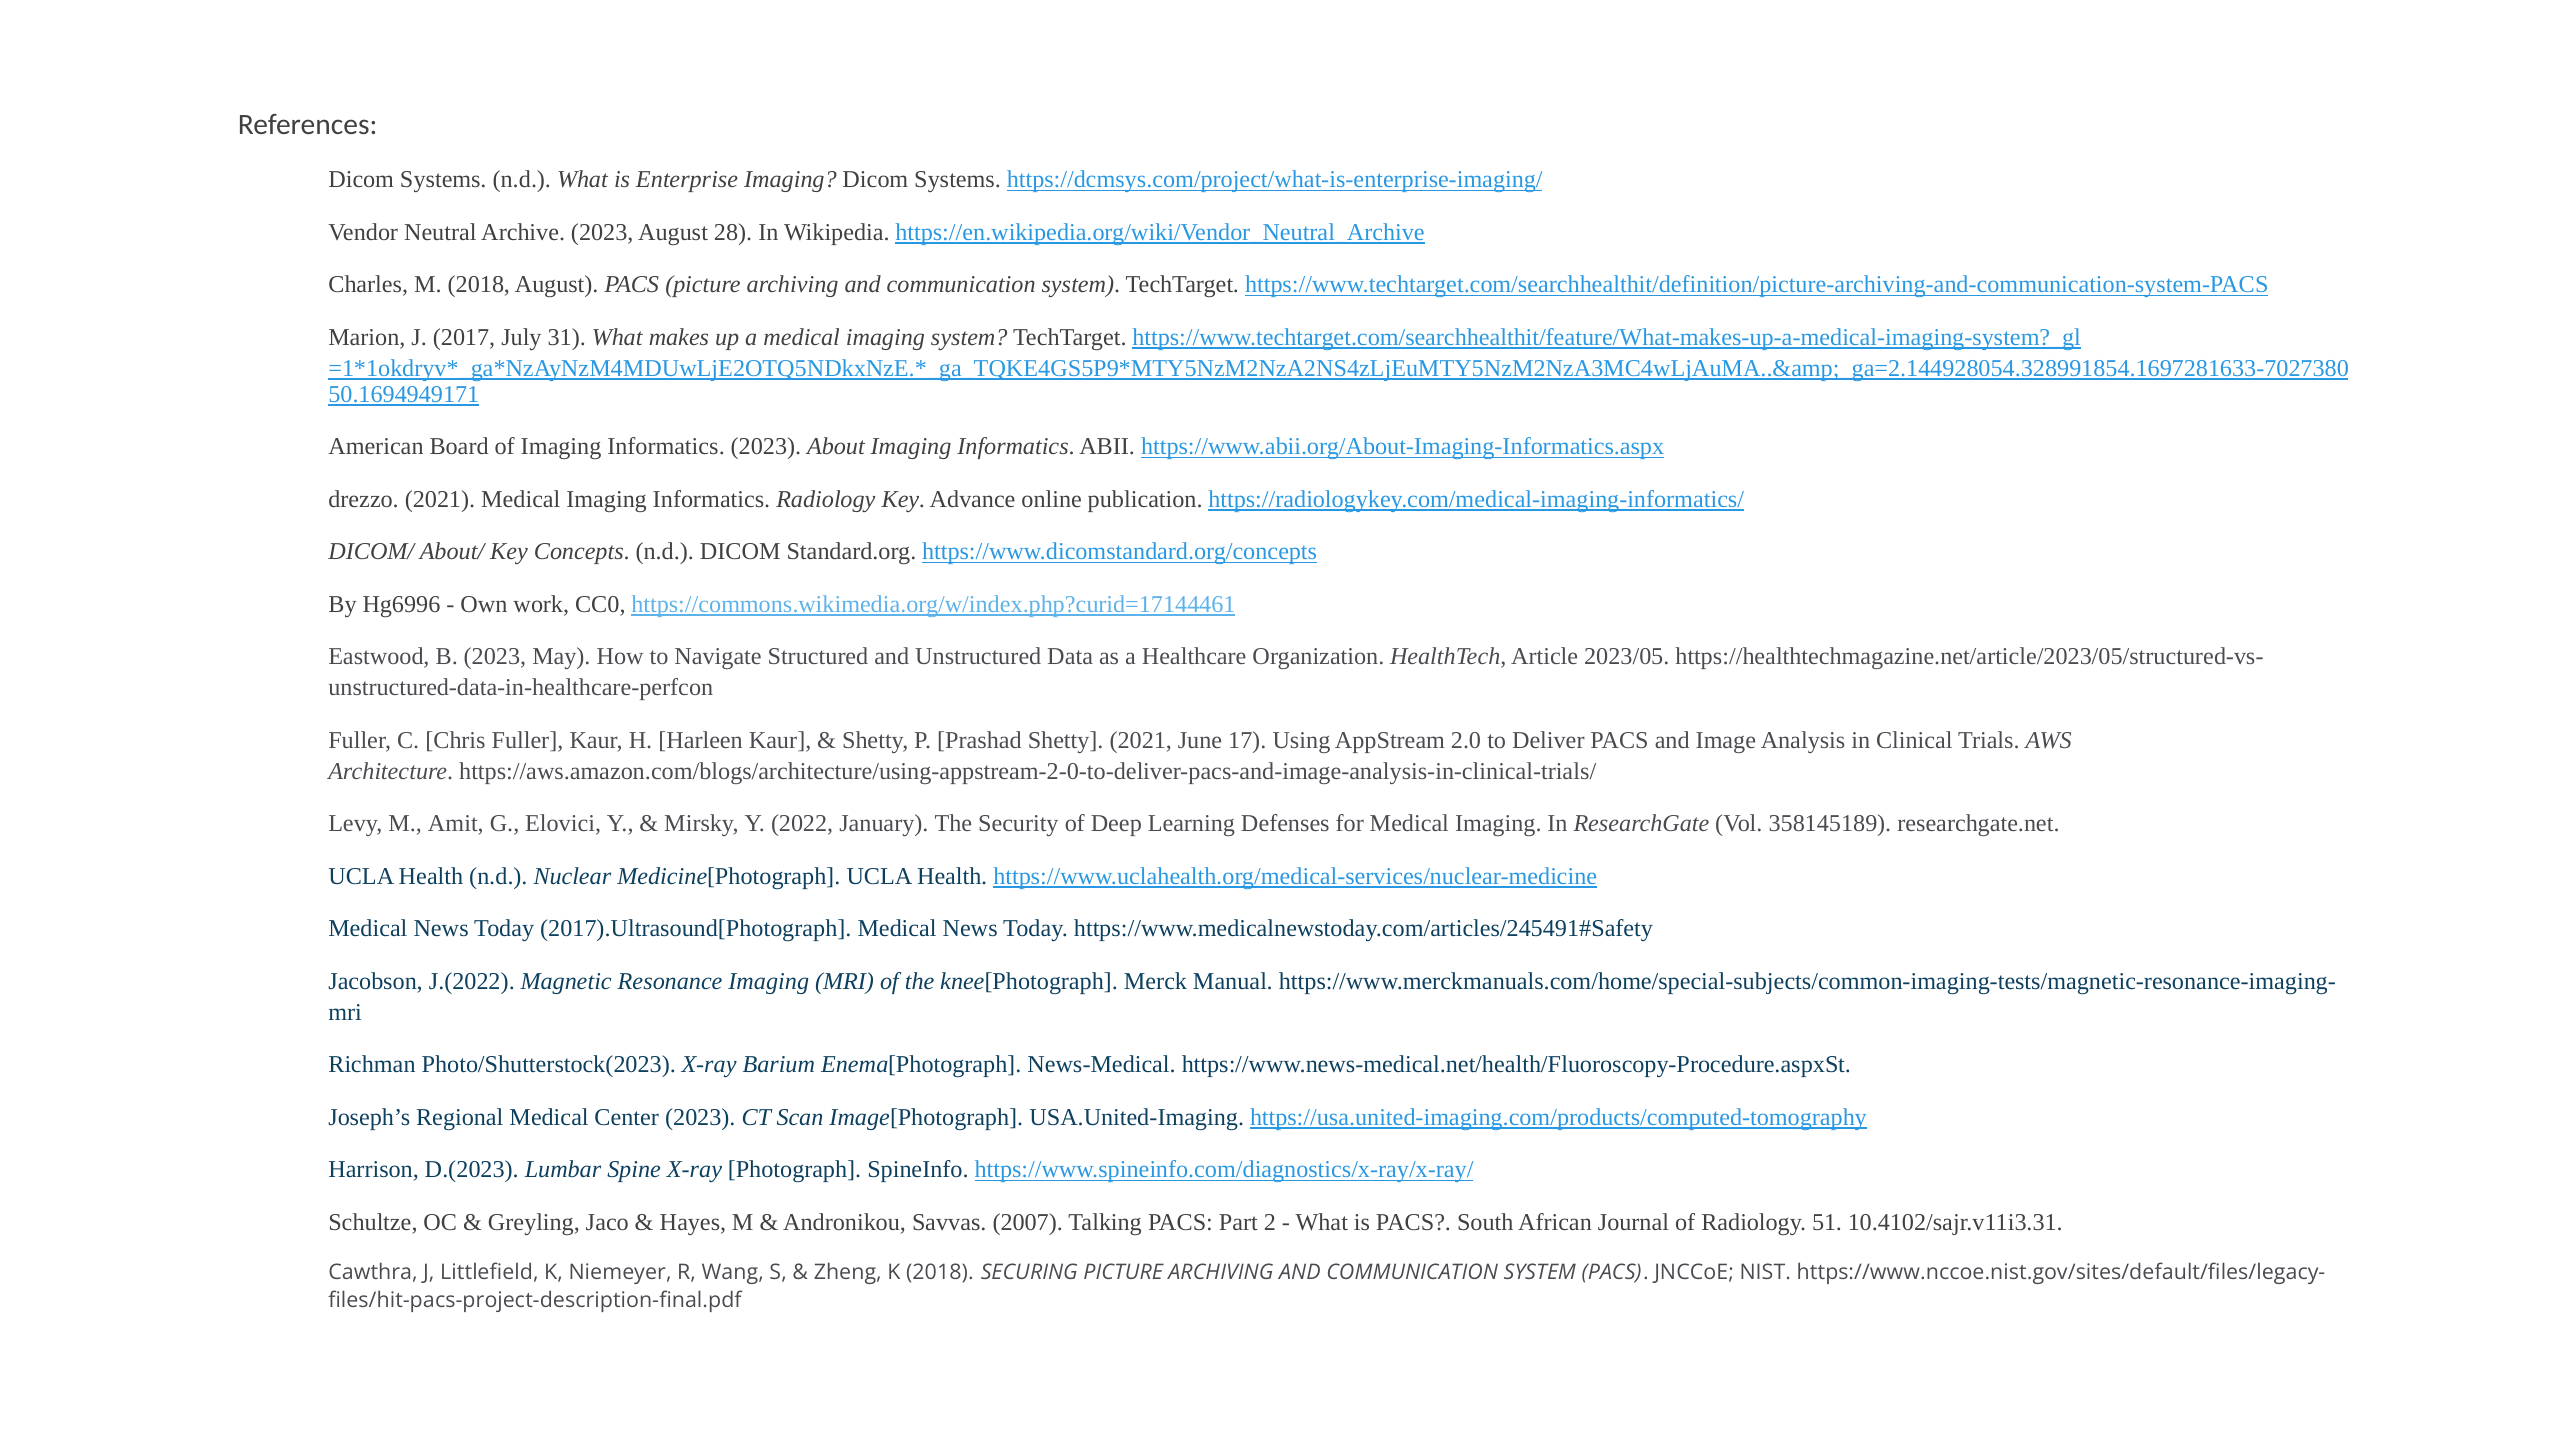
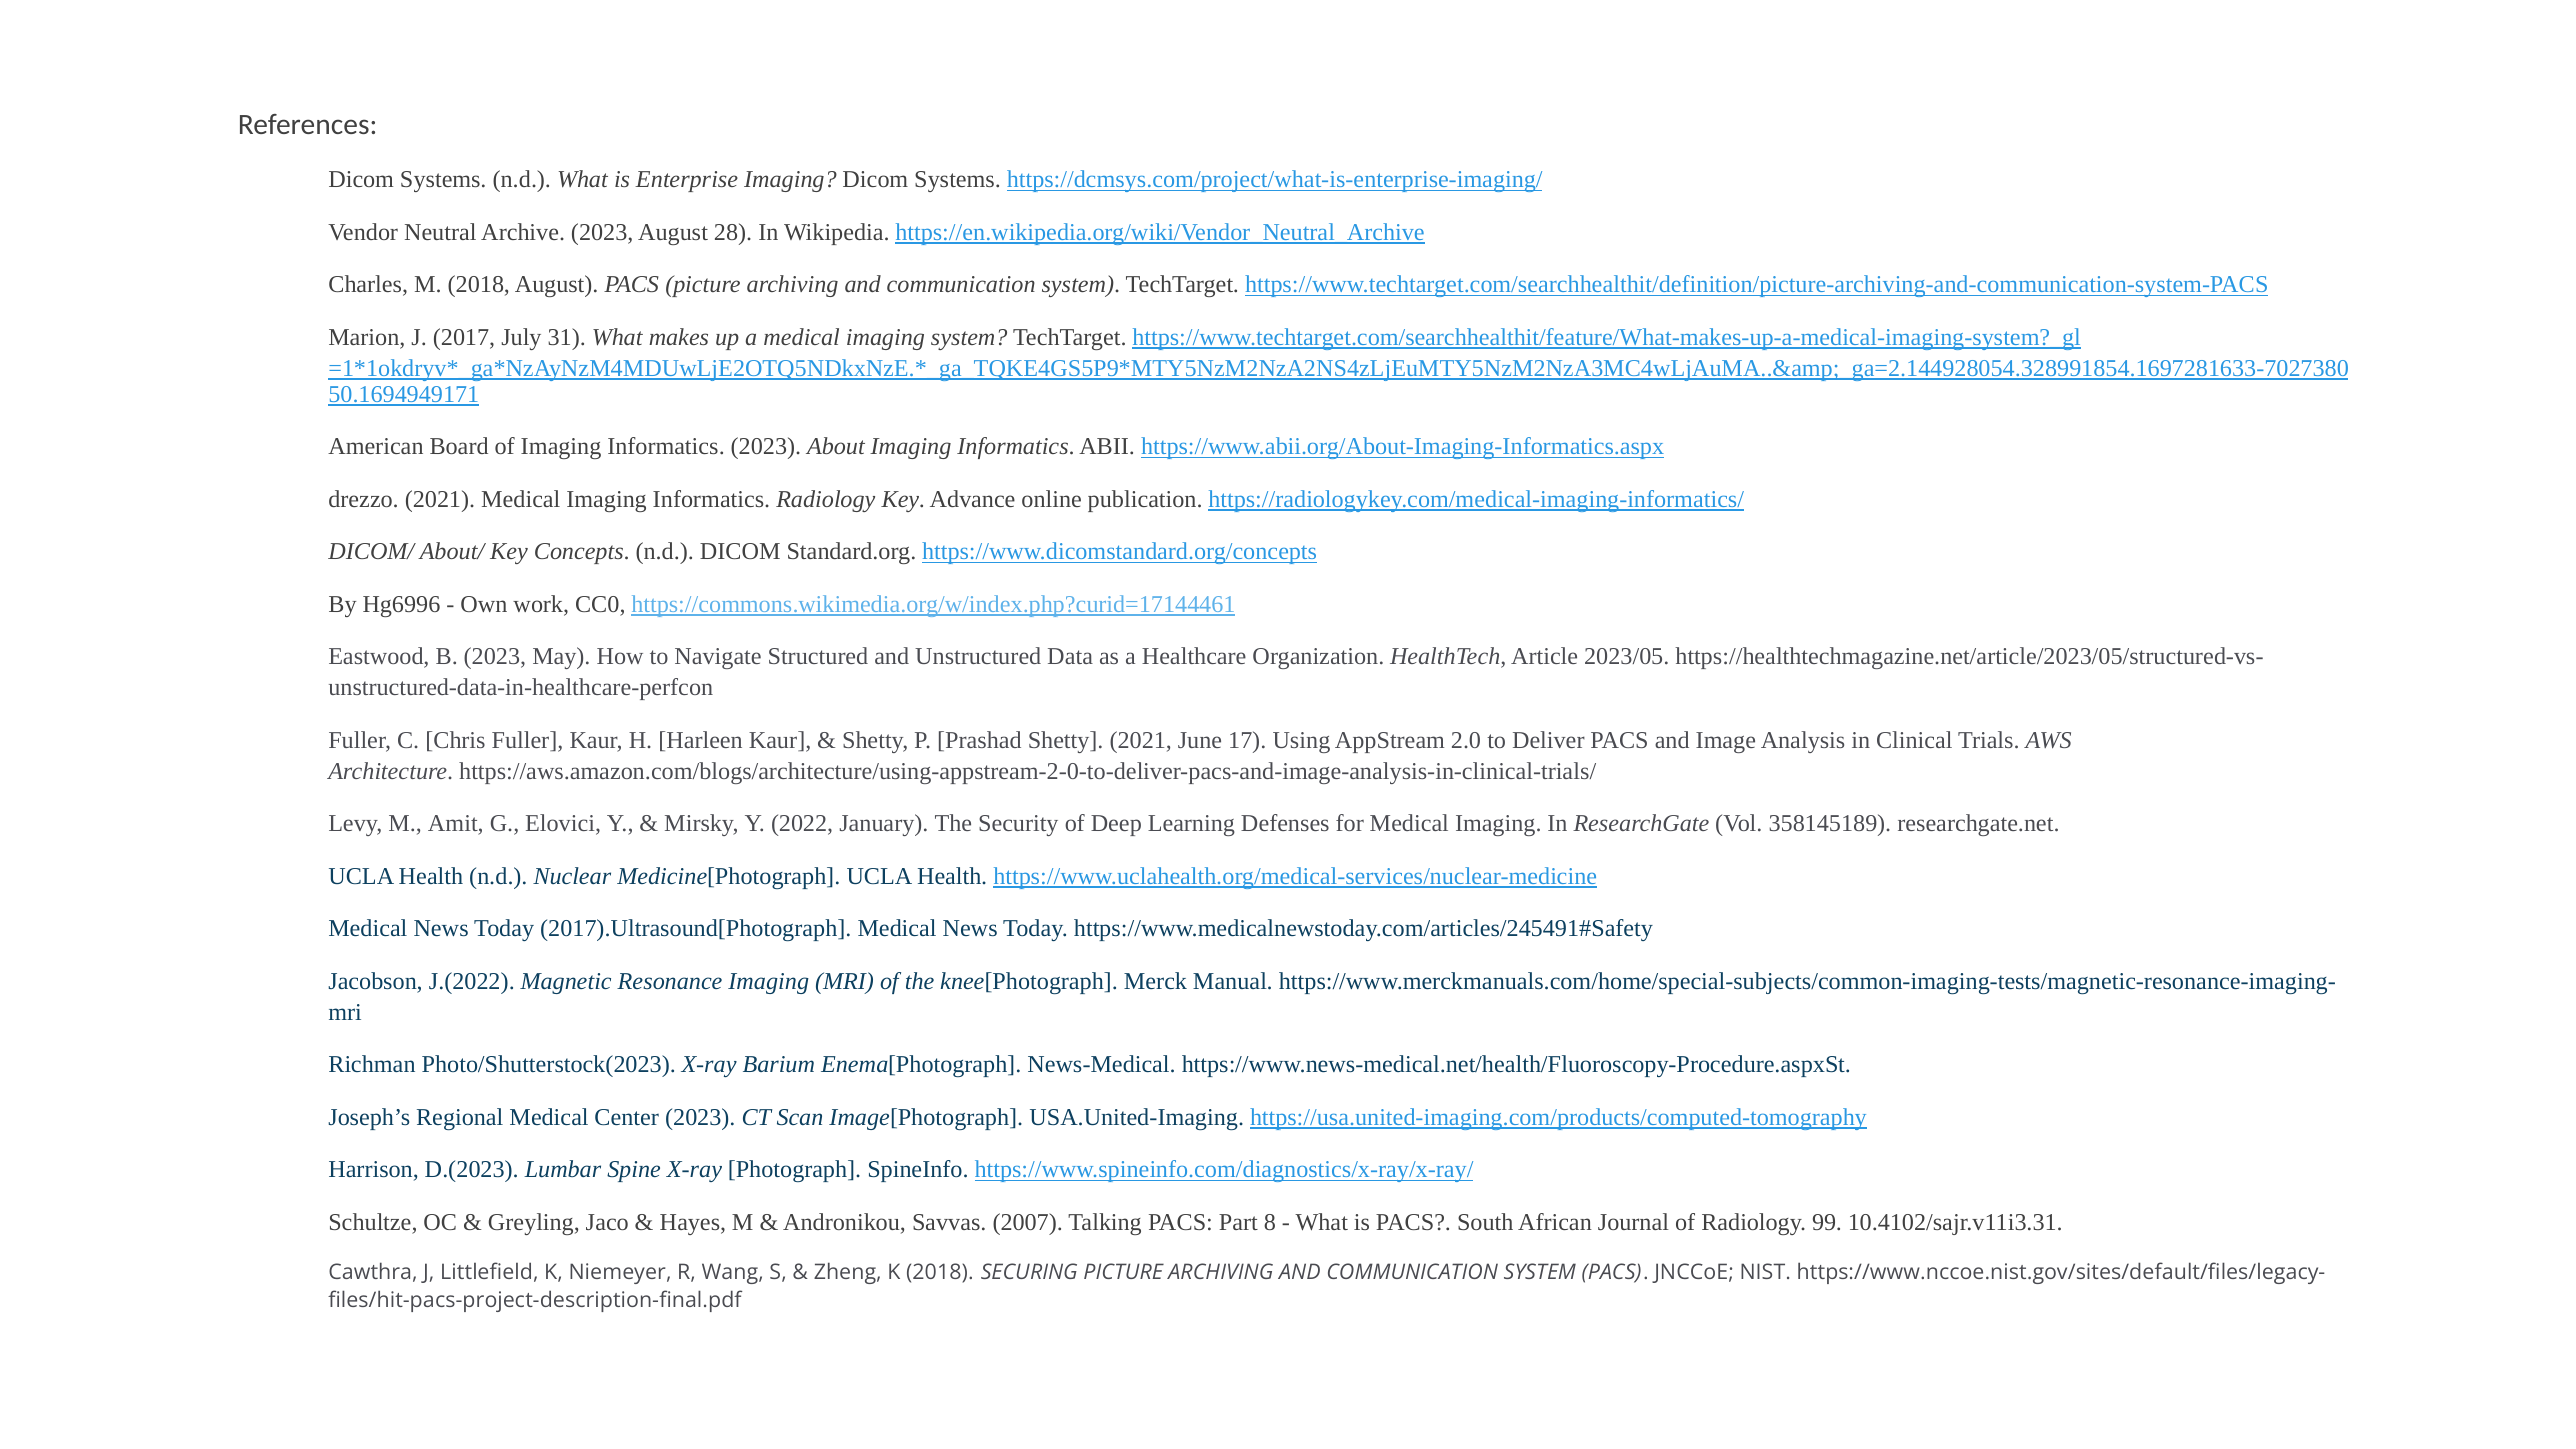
2: 2 -> 8
51: 51 -> 99
